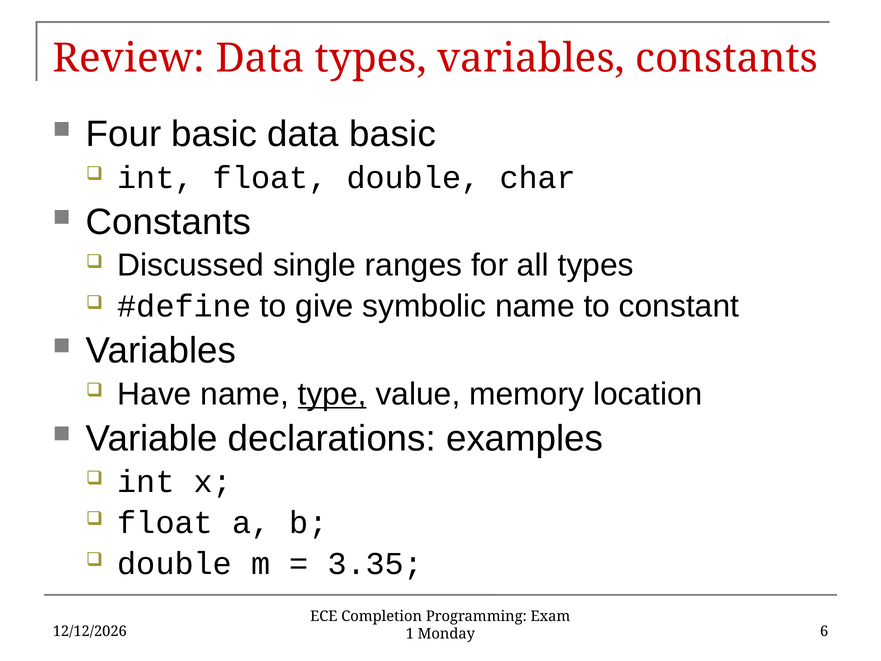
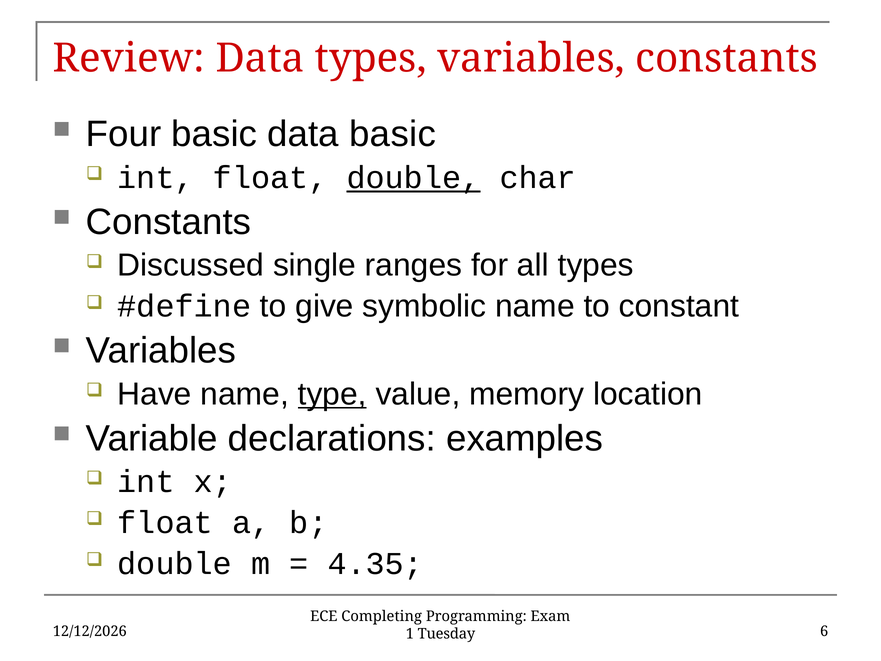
double at (414, 178) underline: none -> present
3.35: 3.35 -> 4.35
Completion: Completion -> Completing
Monday: Monday -> Tuesday
